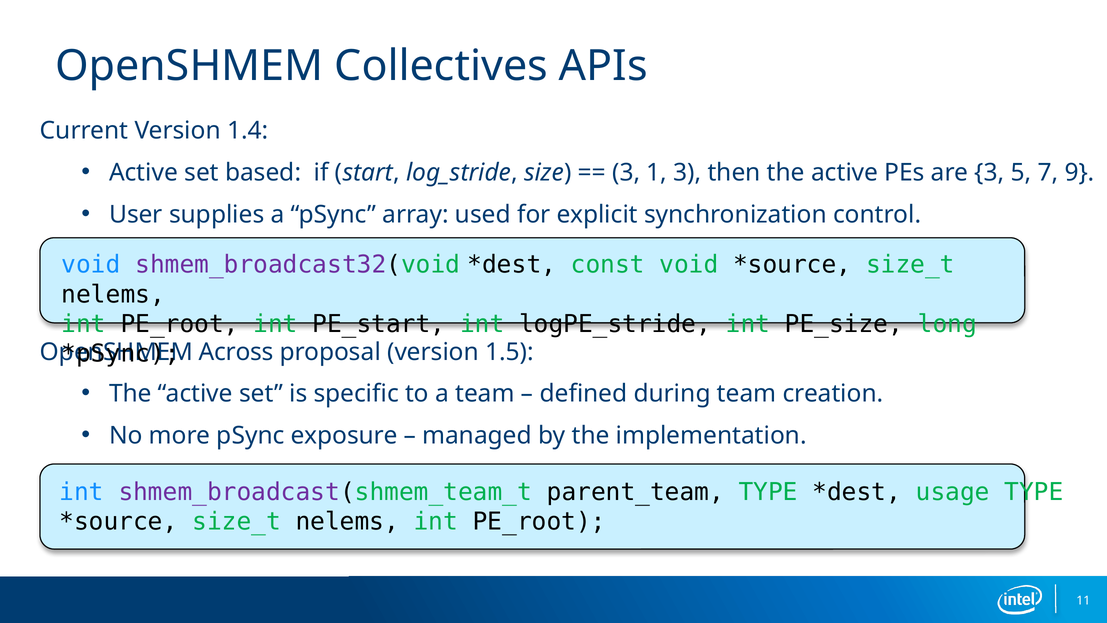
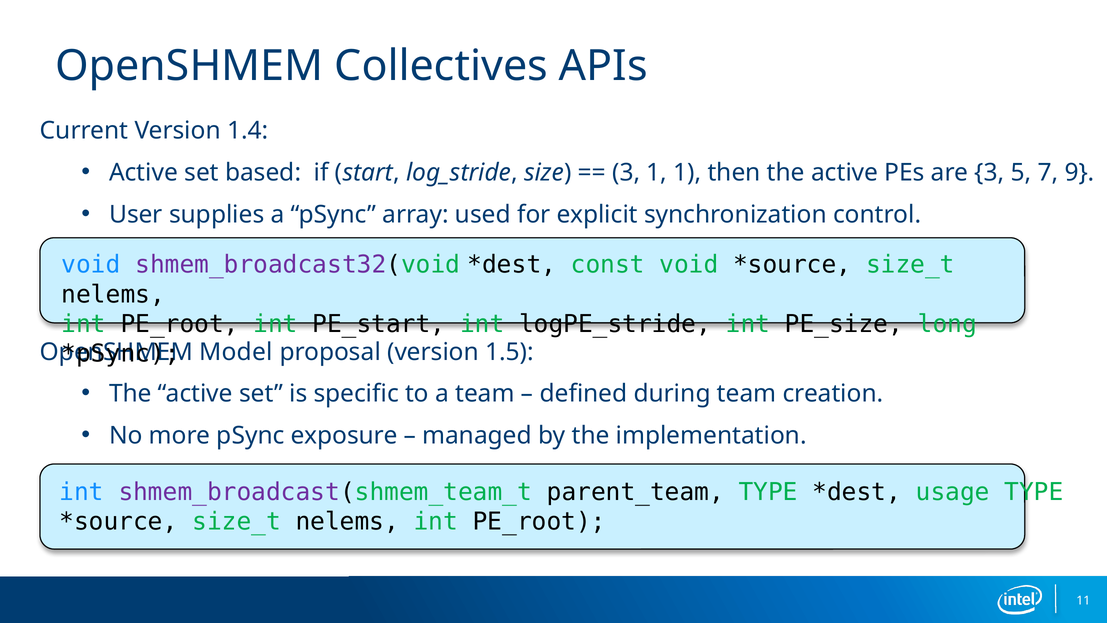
1 3: 3 -> 1
Across: Across -> Model
